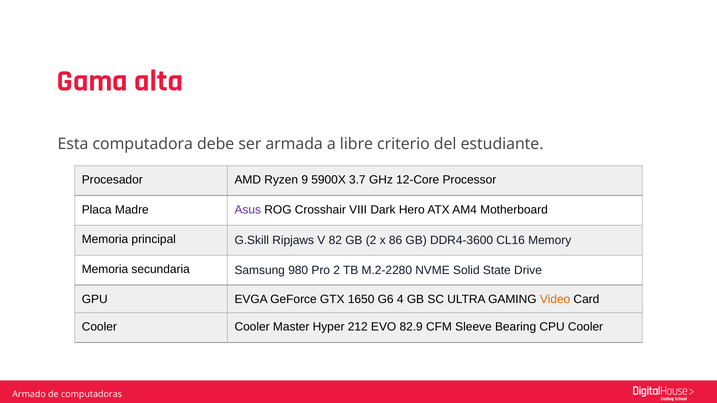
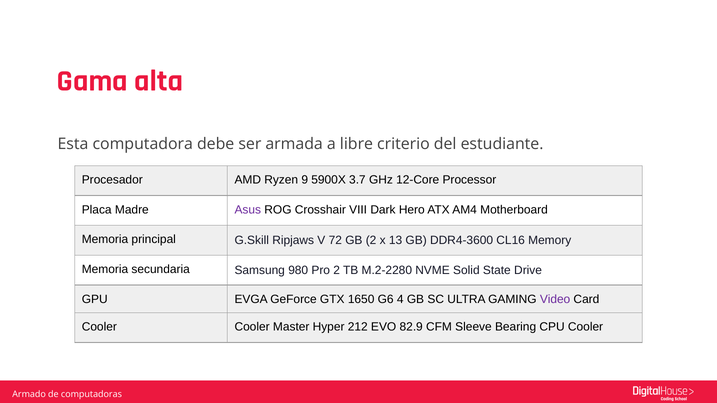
82: 82 -> 72
86: 86 -> 13
Video colour: orange -> purple
